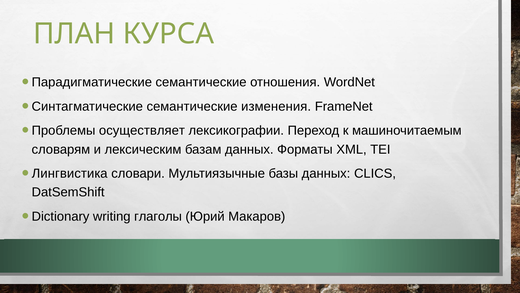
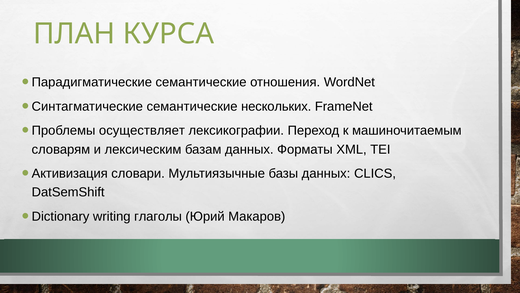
изменения: изменения -> нескольких
Лингвистика: Лингвистика -> Активизация
